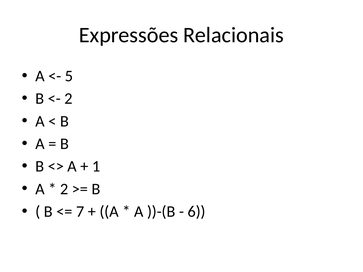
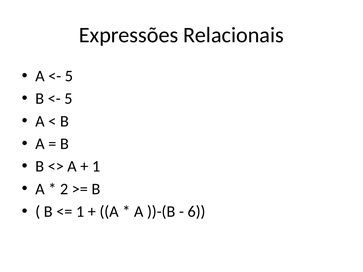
2 at (68, 99): 2 -> 5
7 at (80, 212): 7 -> 1
